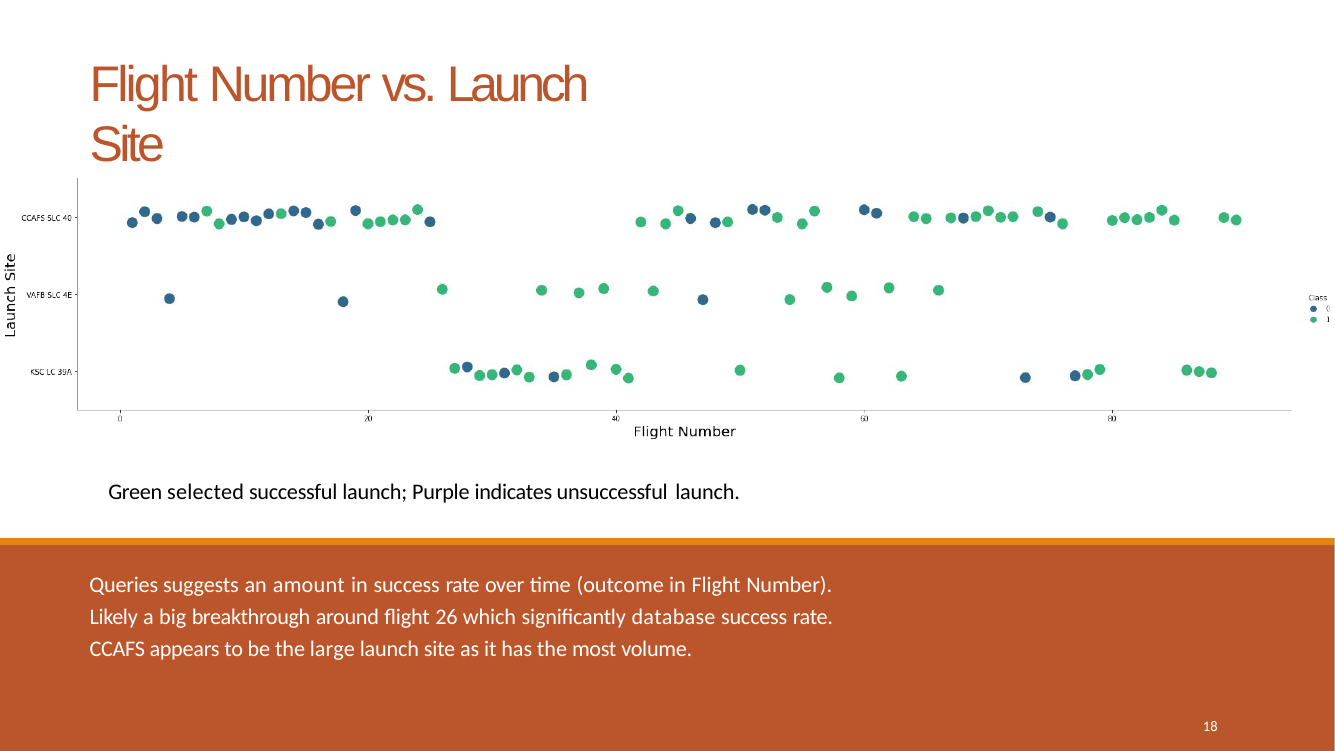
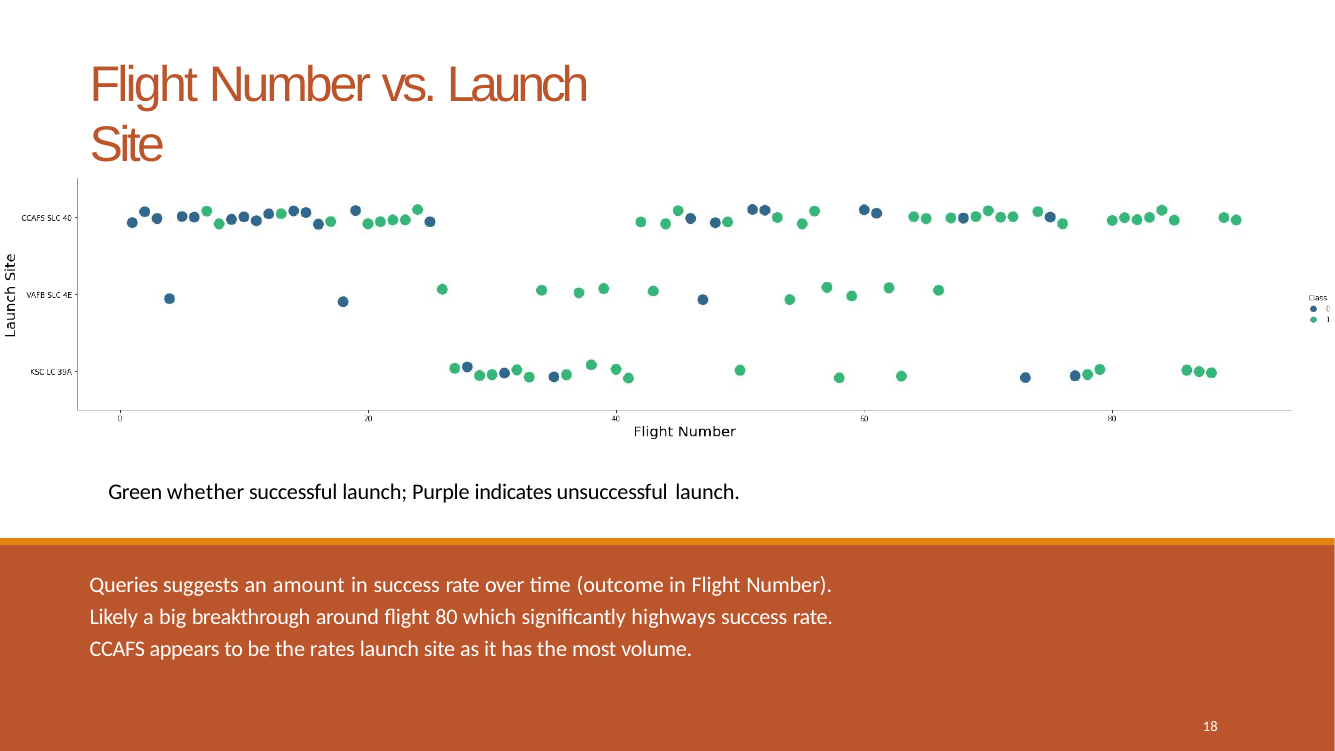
selected: selected -> whether
26: 26 -> 80
database: database -> highways
large: large -> rates
